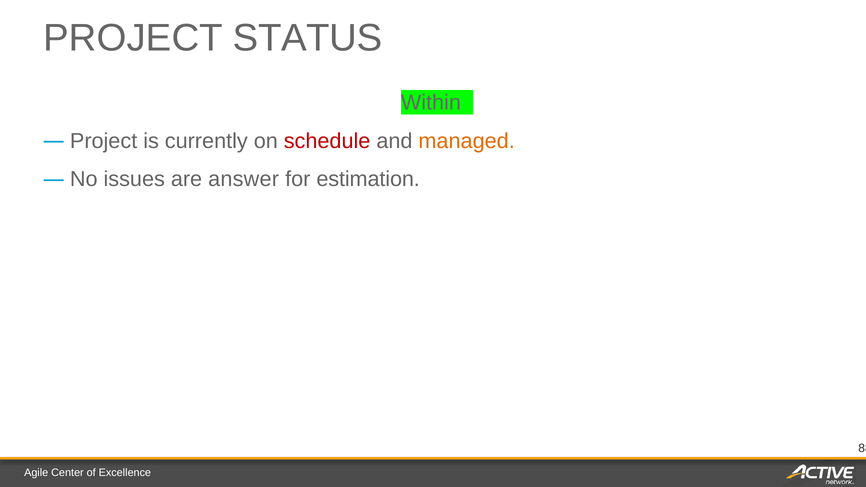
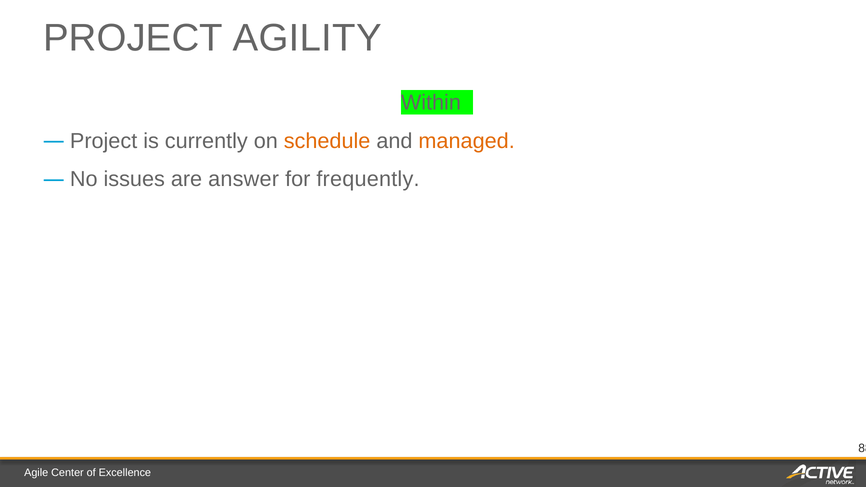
STATUS: STATUS -> AGILITY
schedule colour: red -> orange
estimation: estimation -> frequently
